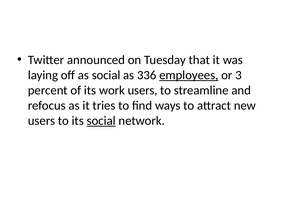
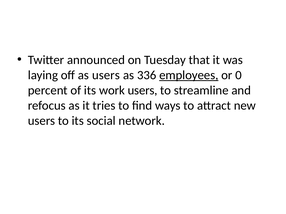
as social: social -> users
3: 3 -> 0
social at (101, 121) underline: present -> none
